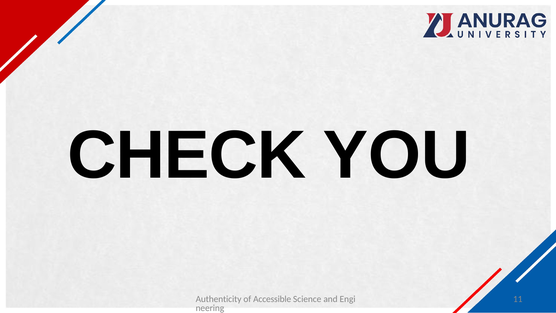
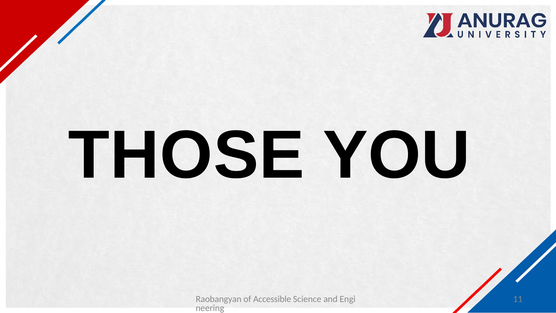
CHECK: CHECK -> THOSE
Authenticity: Authenticity -> Raobangyan
